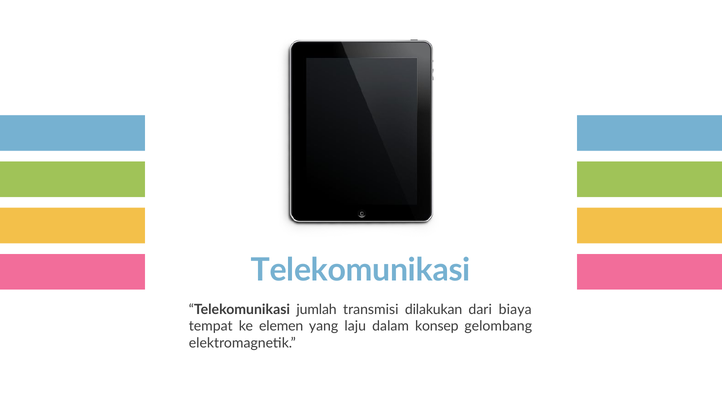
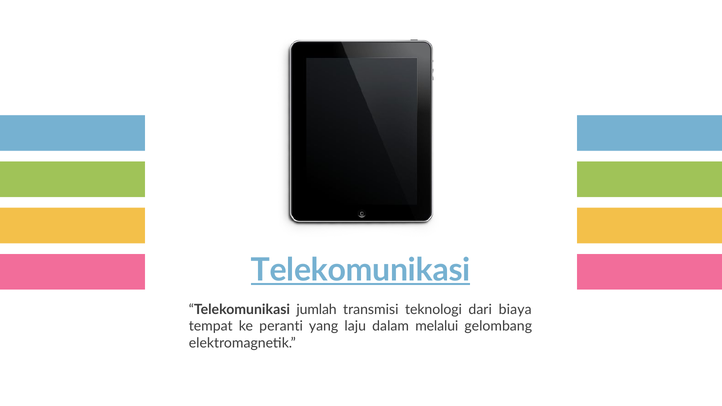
Telekomunikasi at (361, 270) underline: none -> present
dilakukan: dilakukan -> teknologi
elemen: elemen -> peranti
konsep: konsep -> melalui
